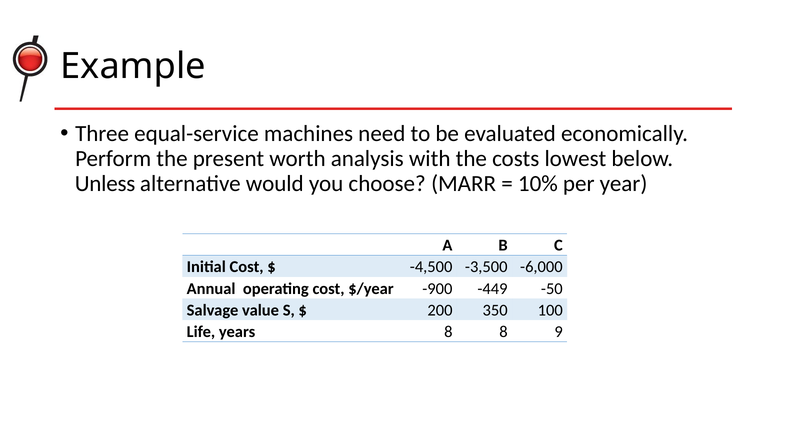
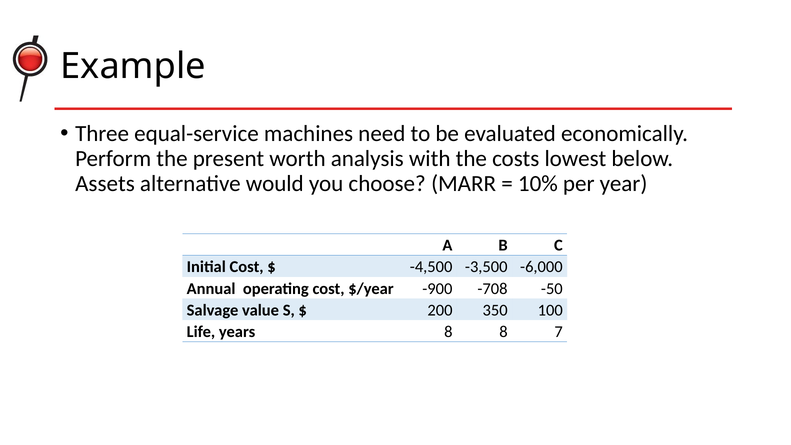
Unless: Unless -> Assets
-449: -449 -> -708
9: 9 -> 7
